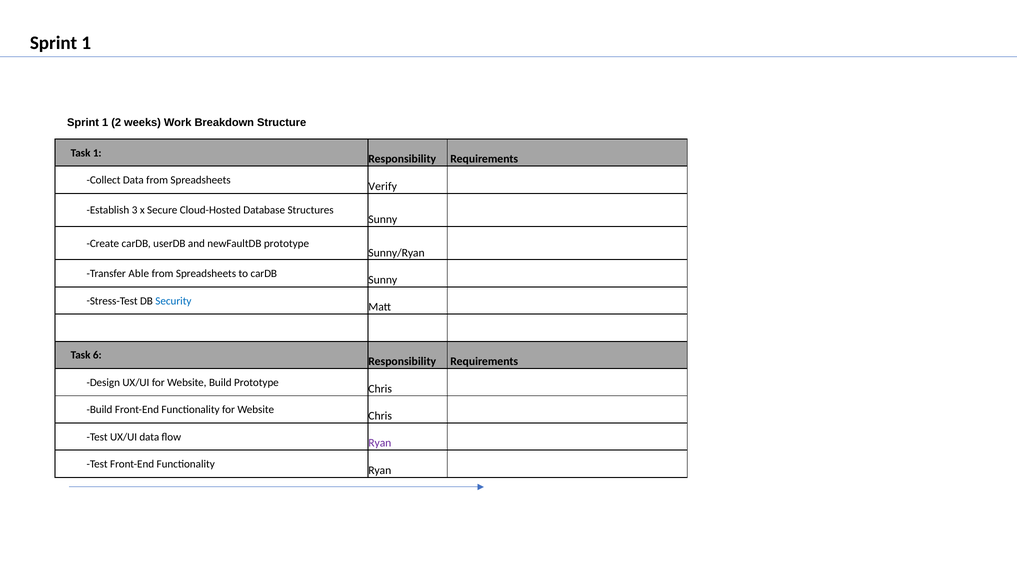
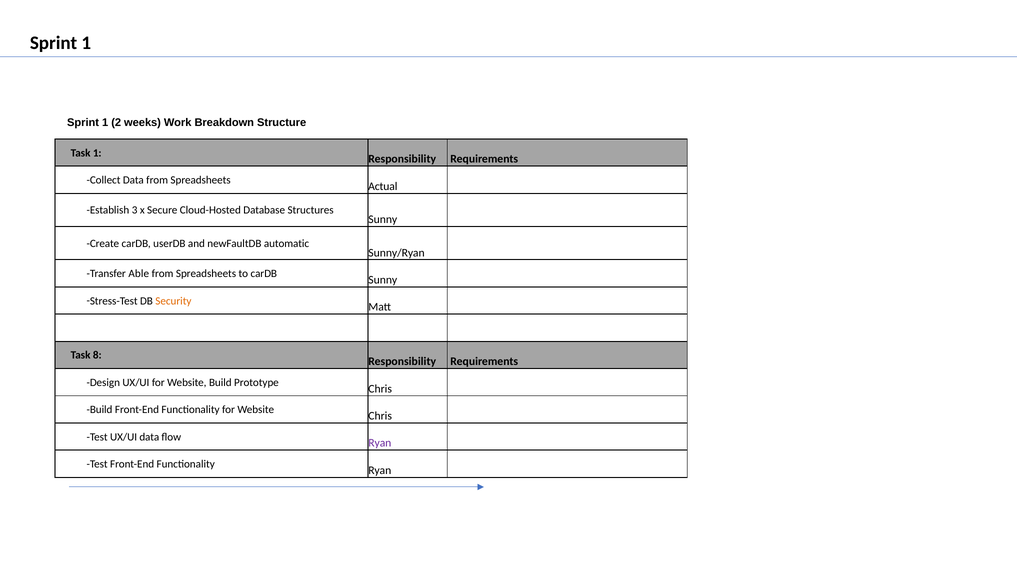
Verify: Verify -> Actual
newFaultDB prototype: prototype -> automatic
Security colour: blue -> orange
6: 6 -> 8
